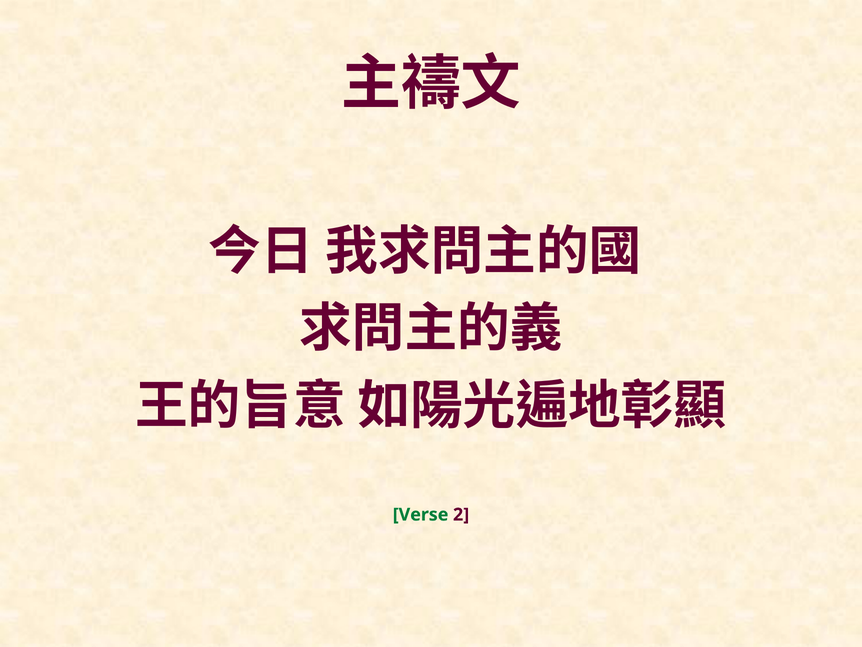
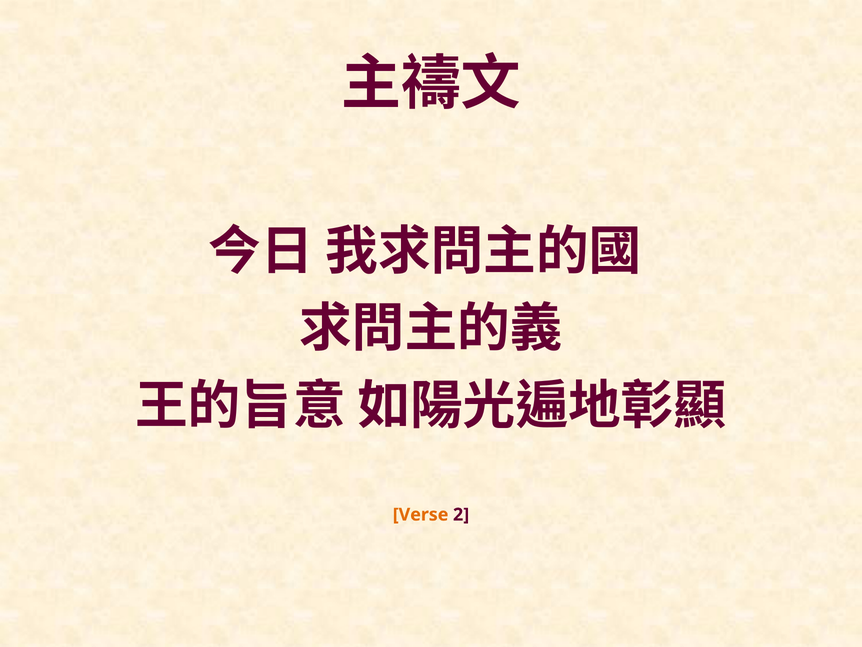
Verse colour: green -> orange
